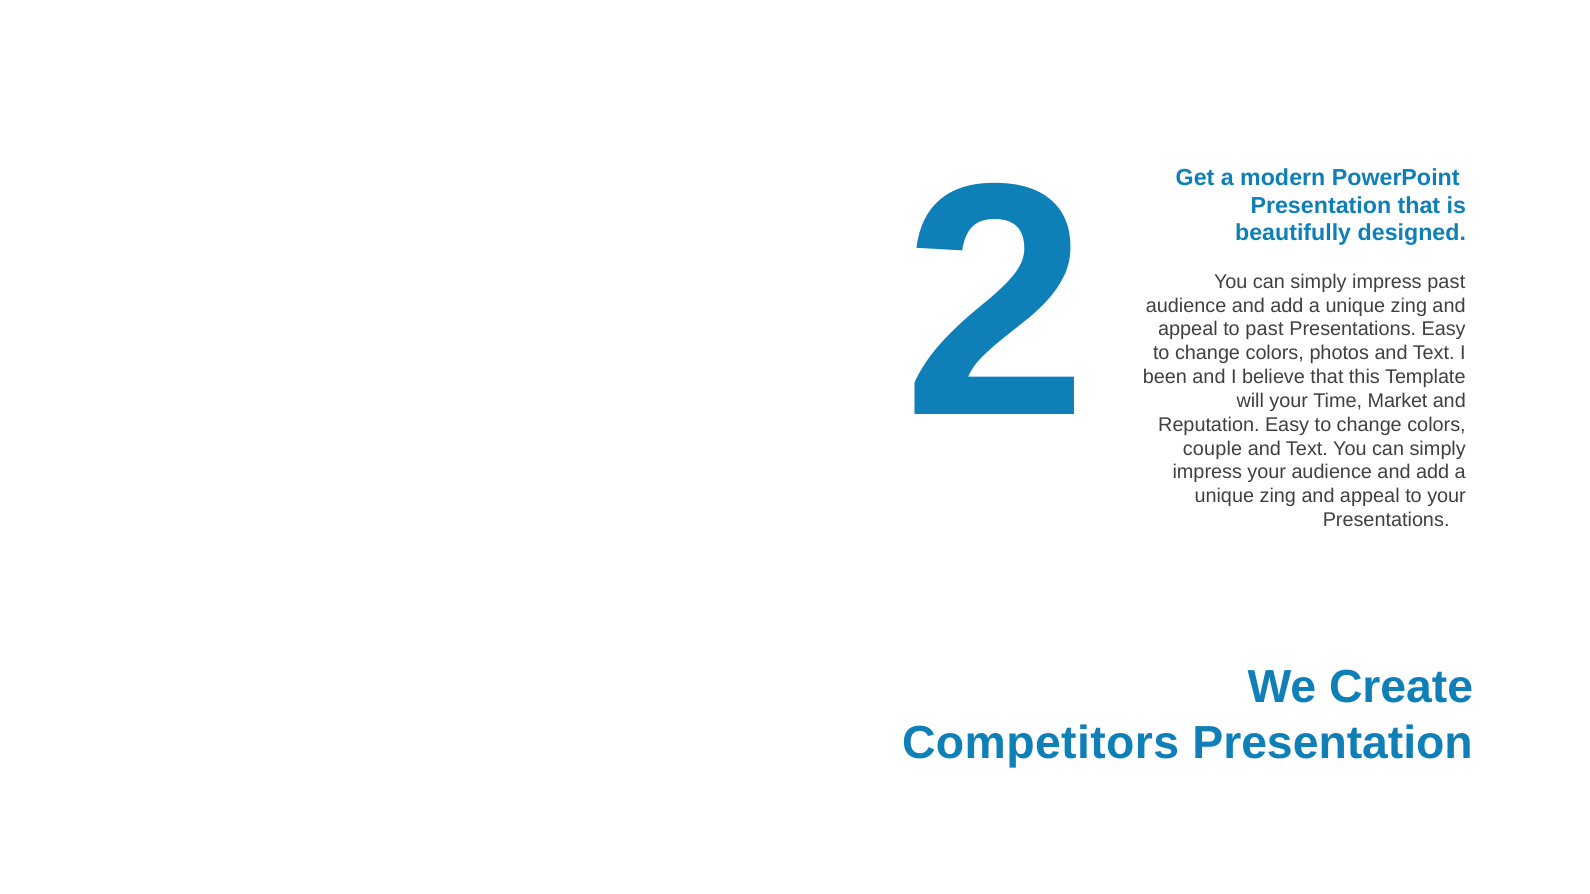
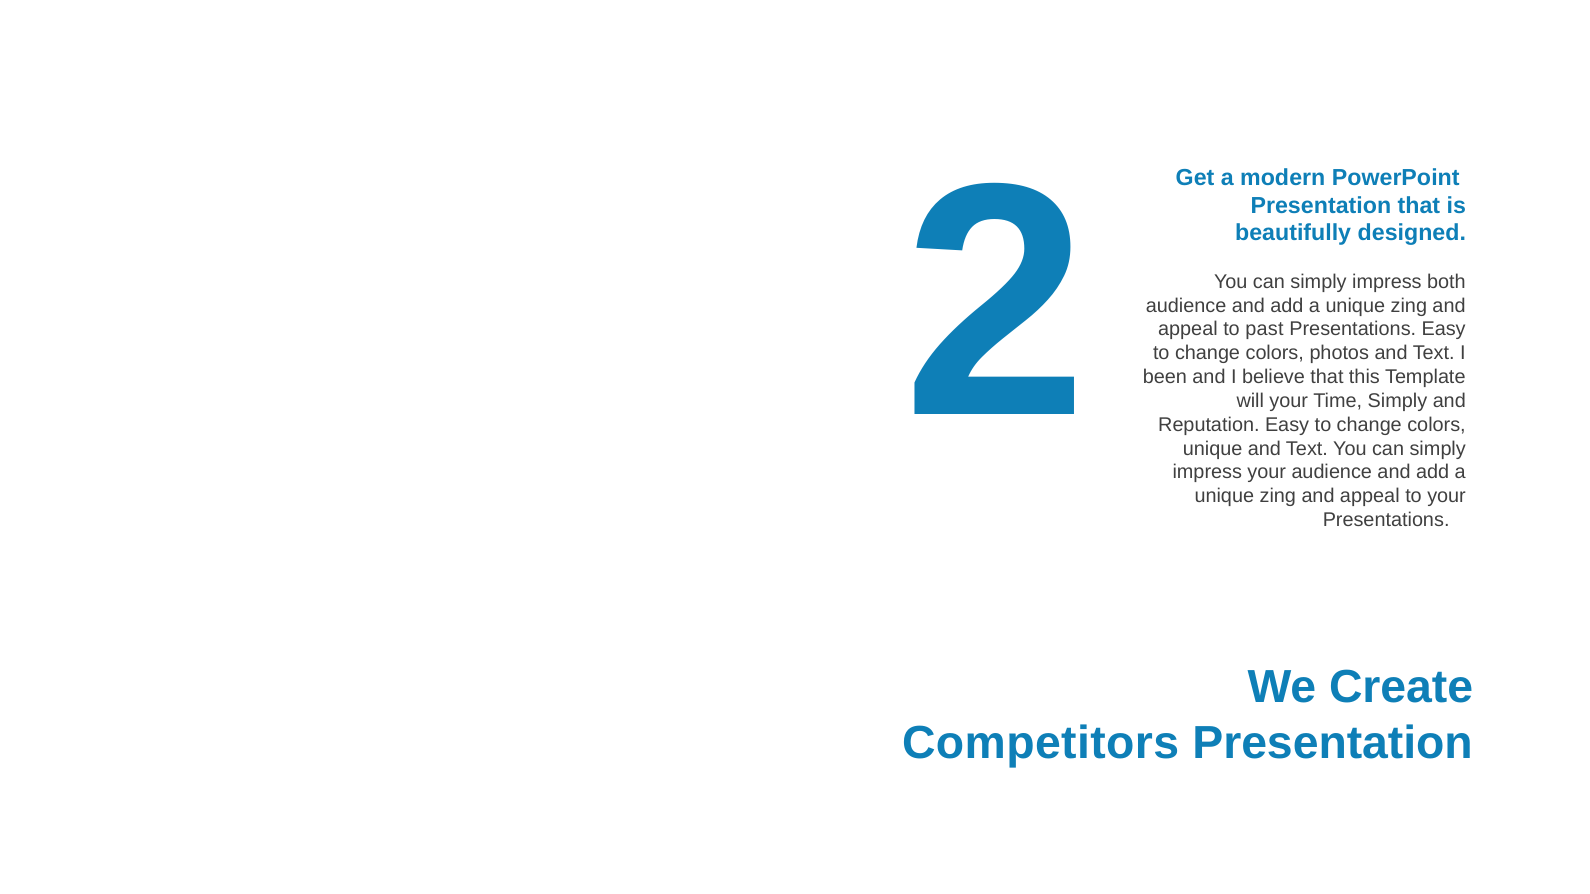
impress past: past -> both
Time Market: Market -> Simply
couple at (1213, 449): couple -> unique
